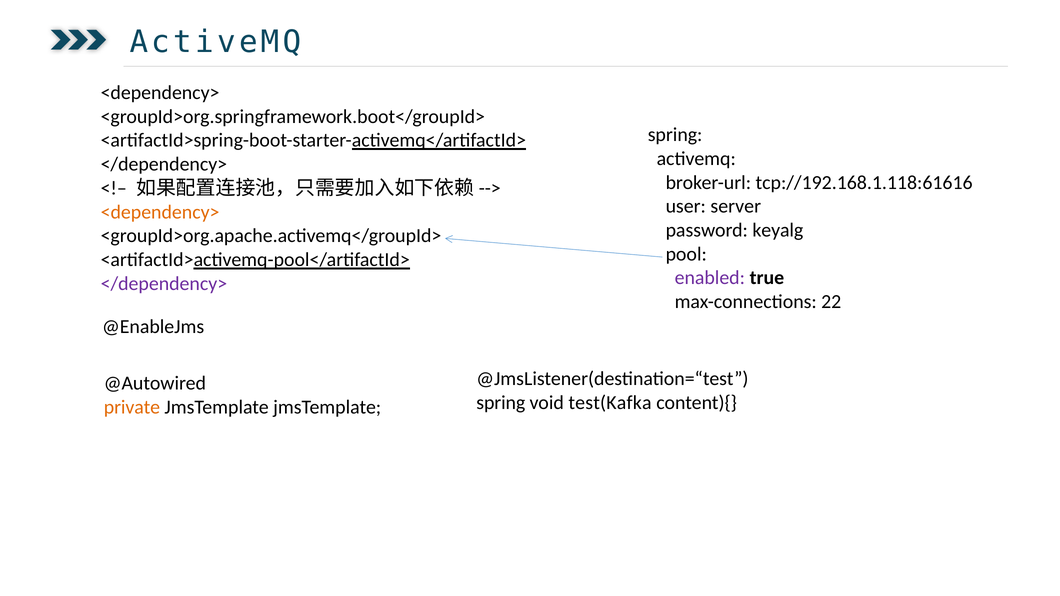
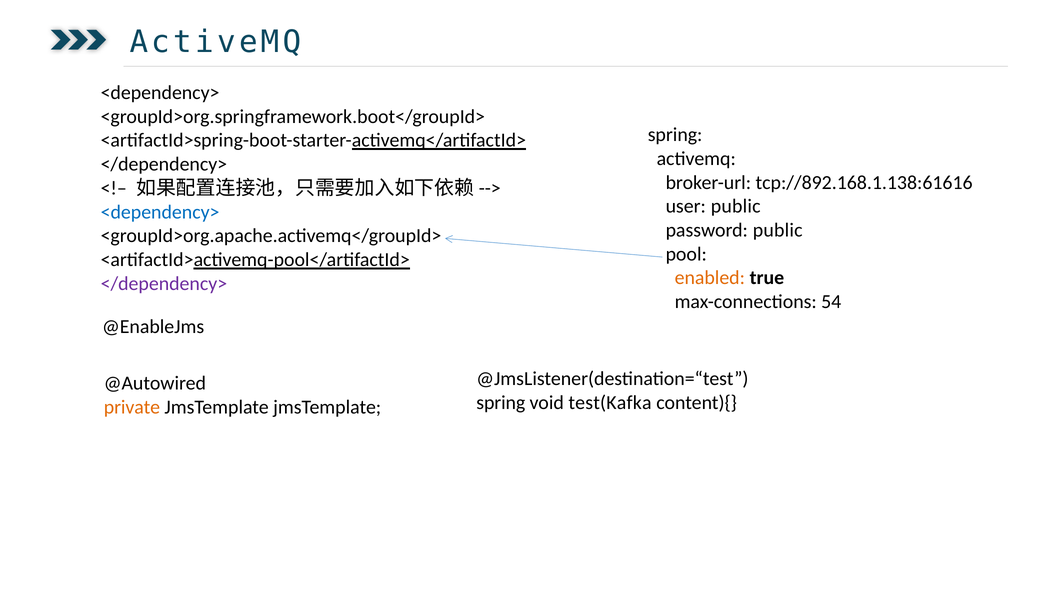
tcp://192.168.1.118:61616: tcp://192.168.1.118:61616 -> tcp://892.168.1.138:61616
user server: server -> public
<dependency> at (160, 212) colour: orange -> blue
password keyalg: keyalg -> public
enabled colour: purple -> orange
22: 22 -> 54
